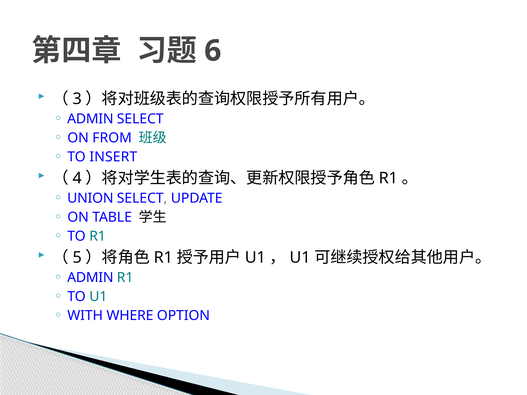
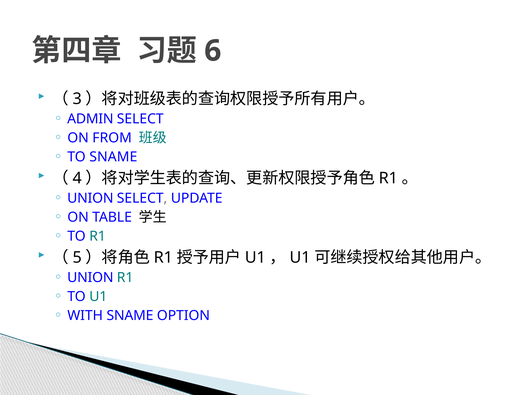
TO INSERT: INSERT -> SNAME
ADMIN at (90, 278): ADMIN -> UNION
WITH WHERE: WHERE -> SNAME
